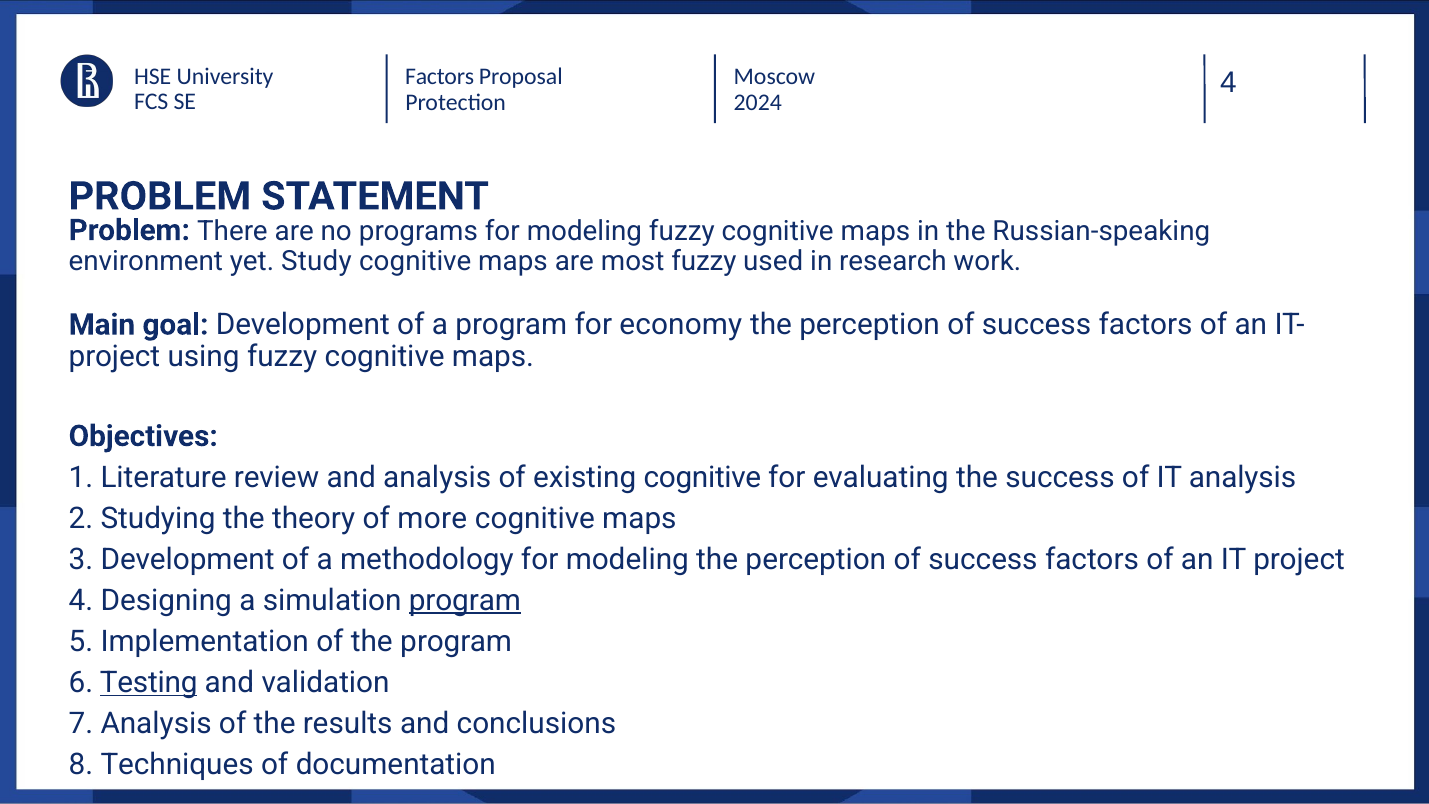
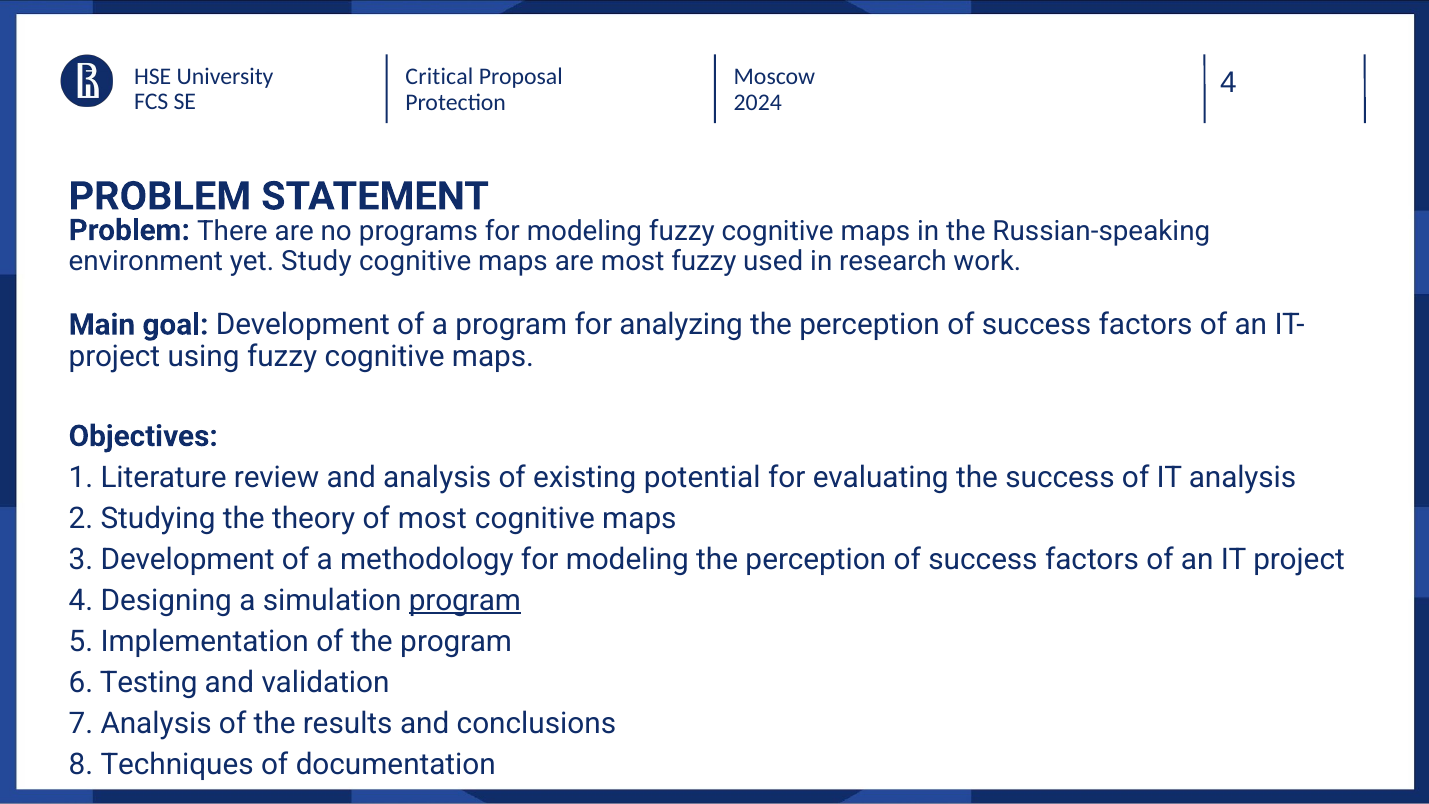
Factors at (440, 77): Factors -> Critical
economy: economy -> analyzing
existing cognitive: cognitive -> potential
of more: more -> most
Testing underline: present -> none
